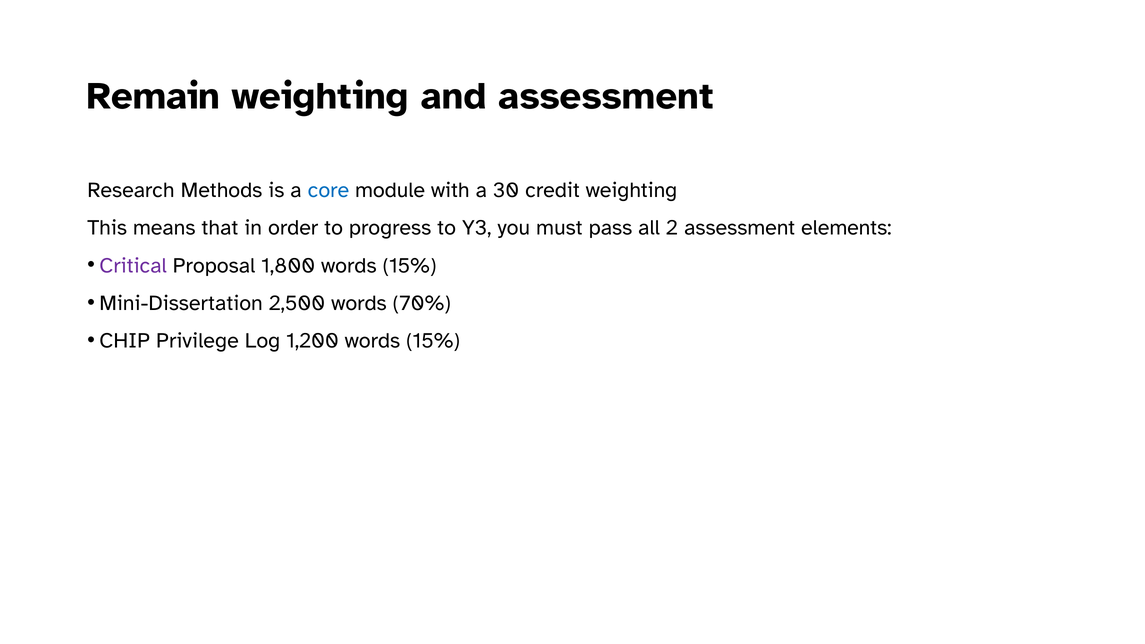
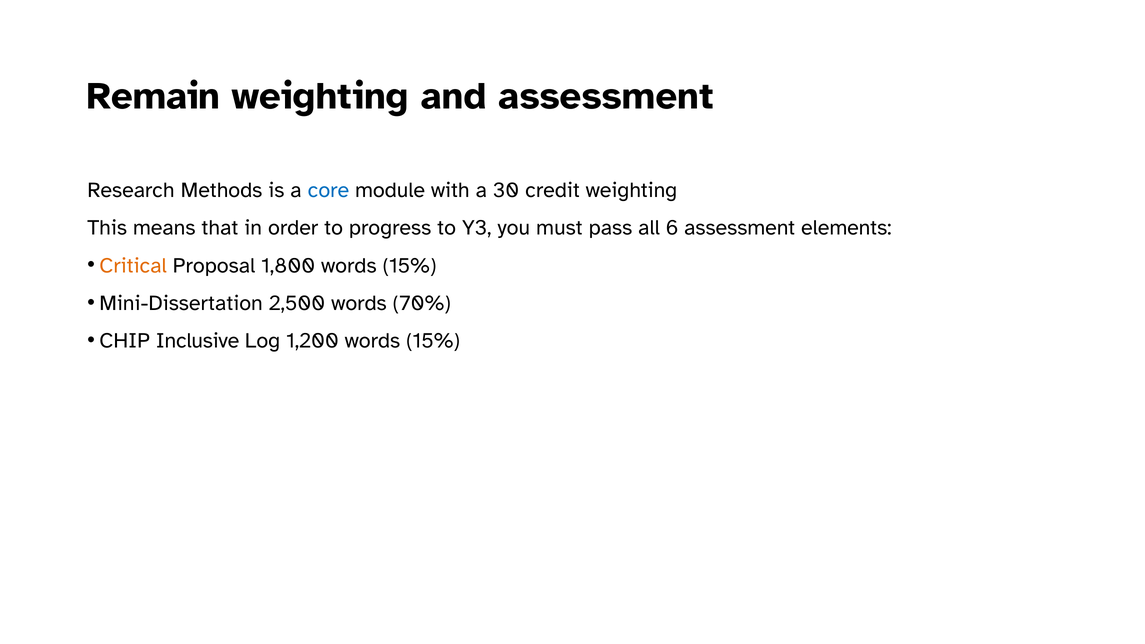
2: 2 -> 6
Critical colour: purple -> orange
Privilege: Privilege -> Inclusive
